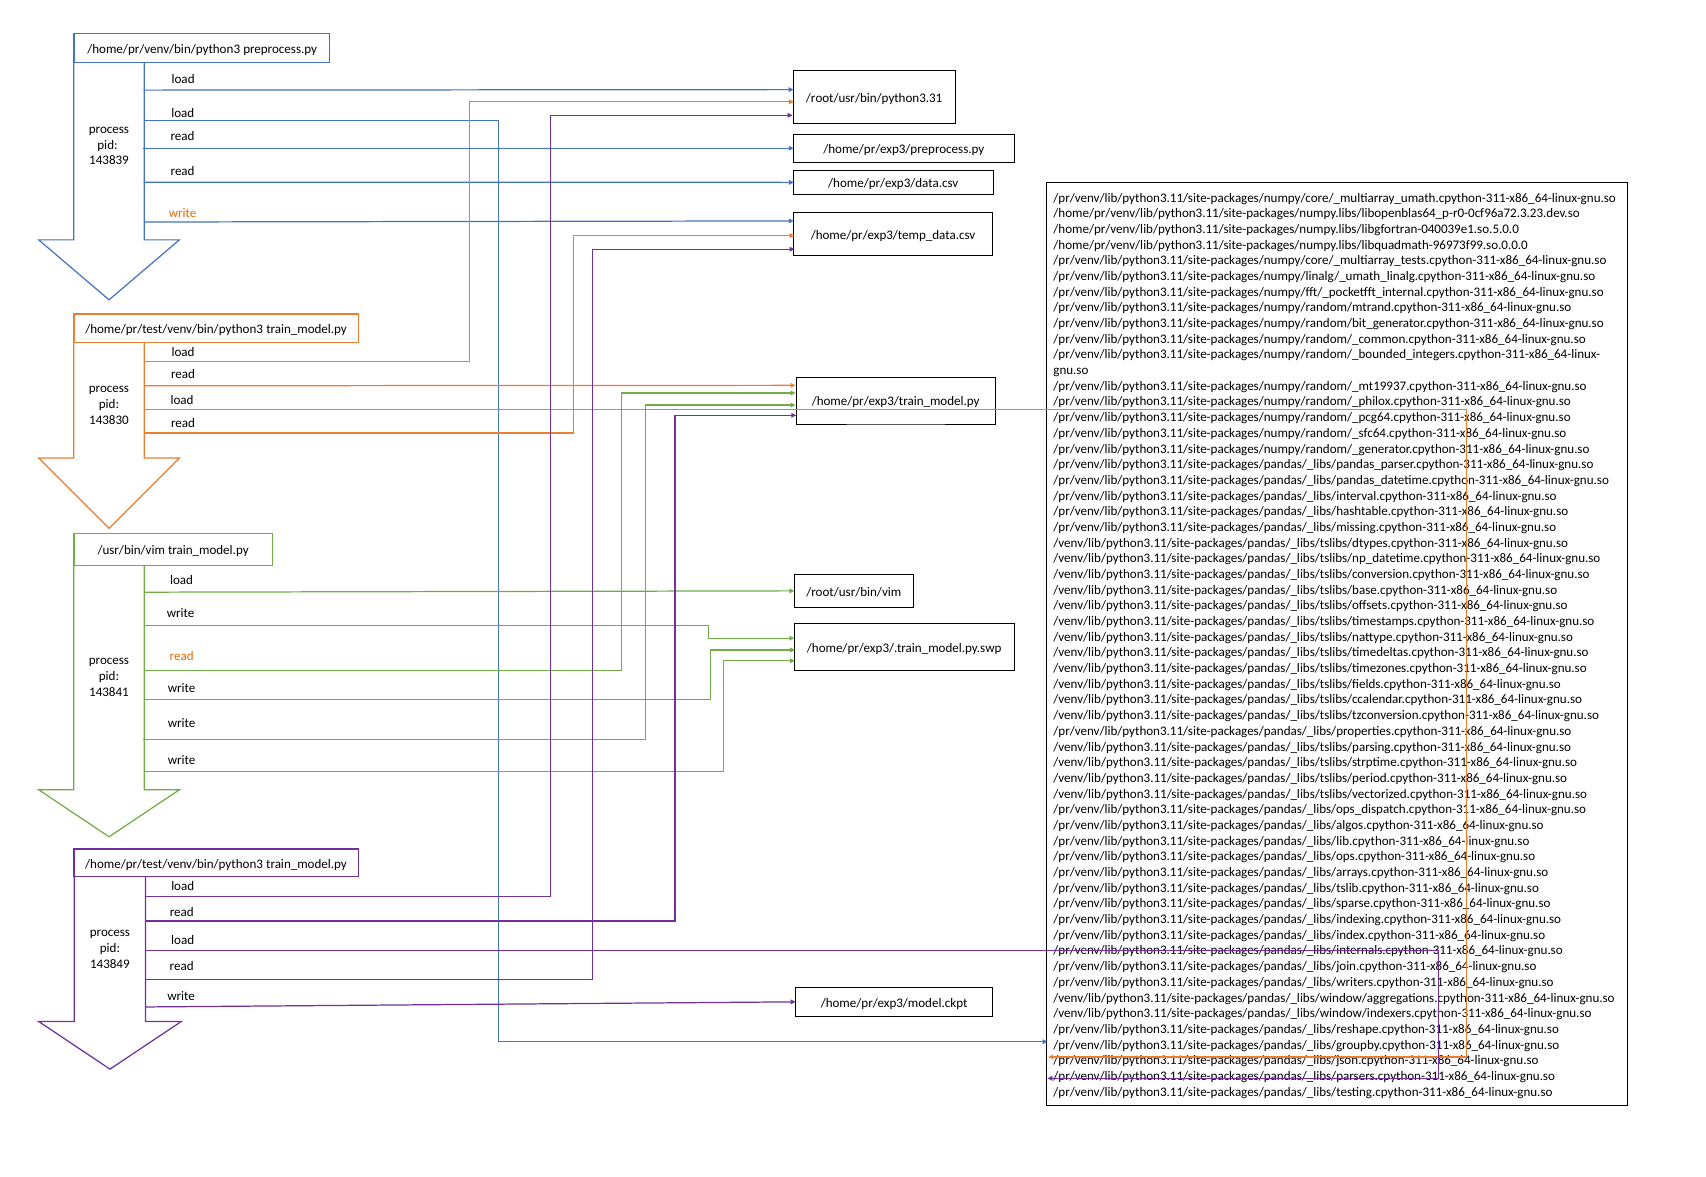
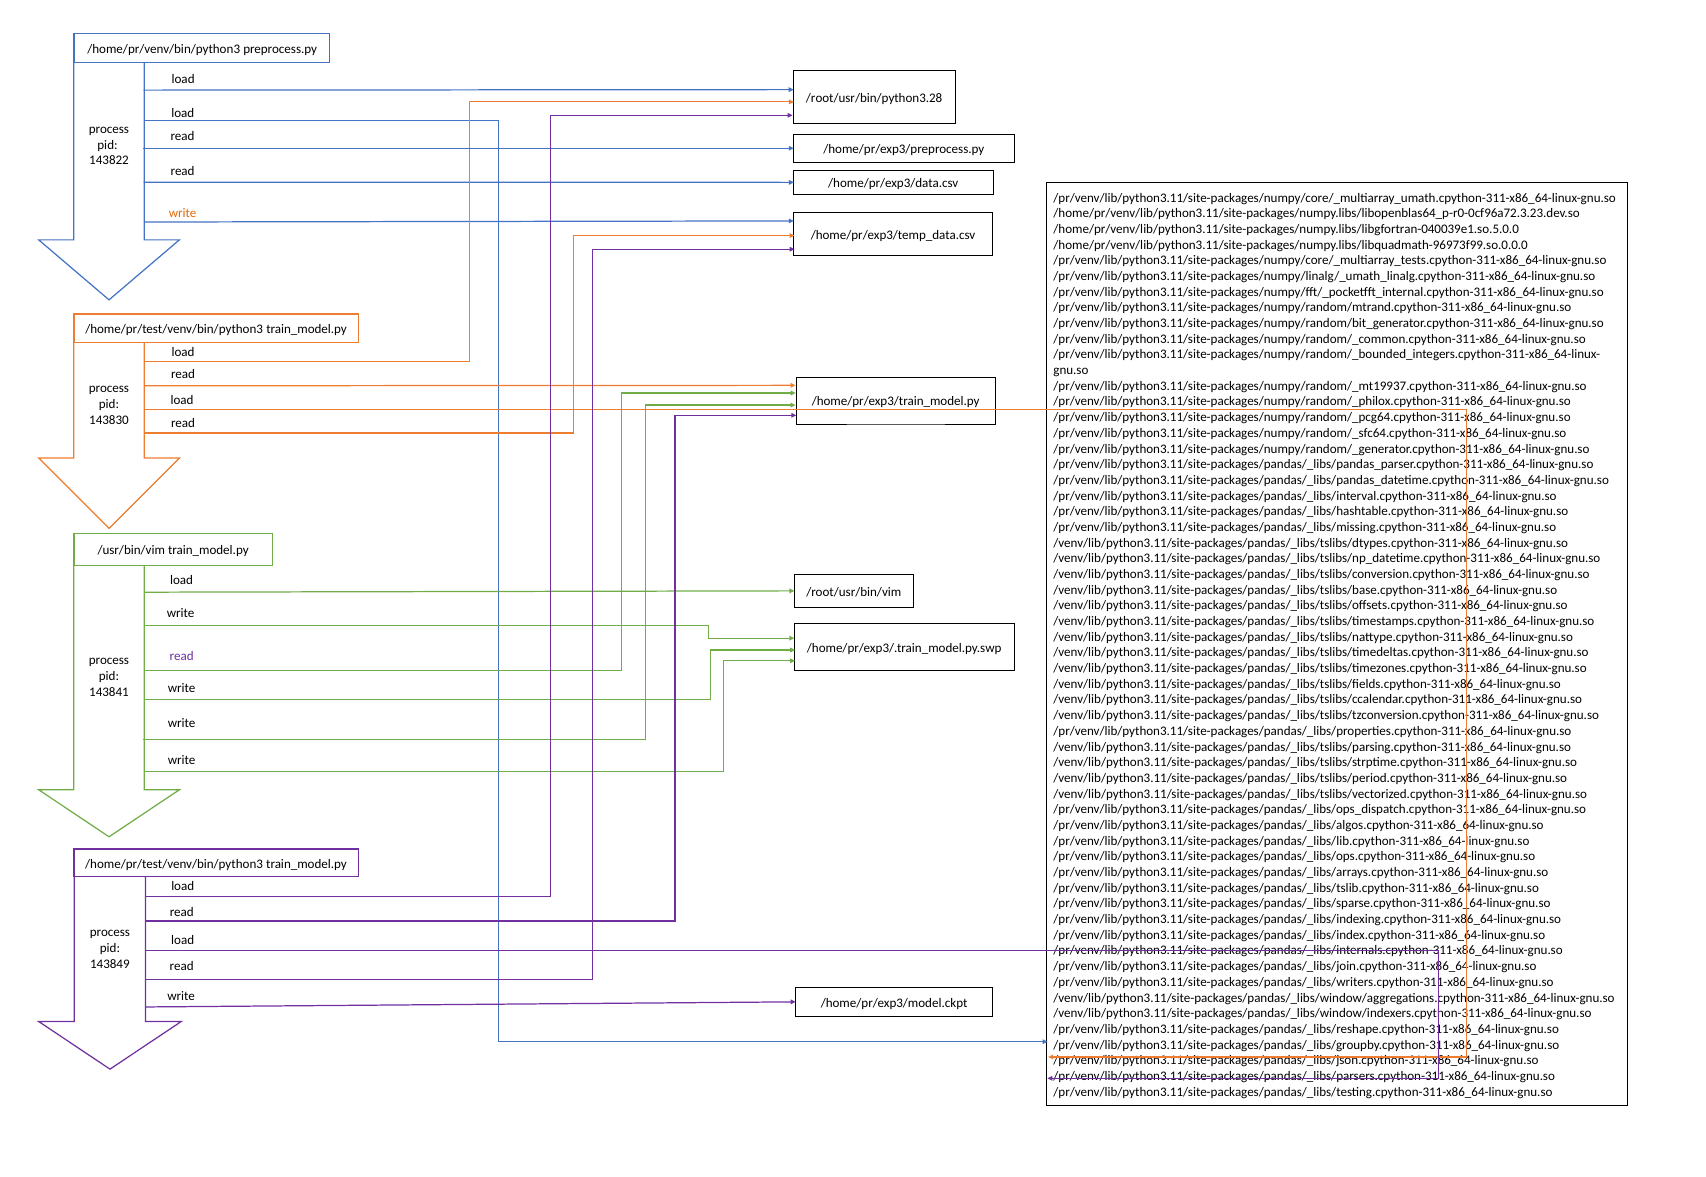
/root/usr/bin/python3.31: /root/usr/bin/python3.31 -> /root/usr/bin/python3.28
143839: 143839 -> 143822
read at (182, 656) colour: orange -> purple
